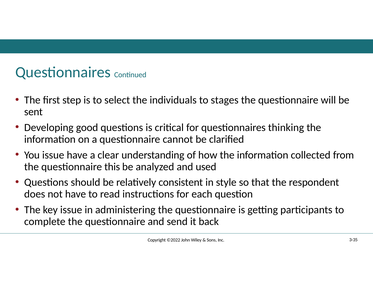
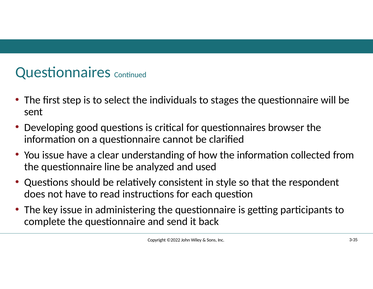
thinking: thinking -> browser
this: this -> line
